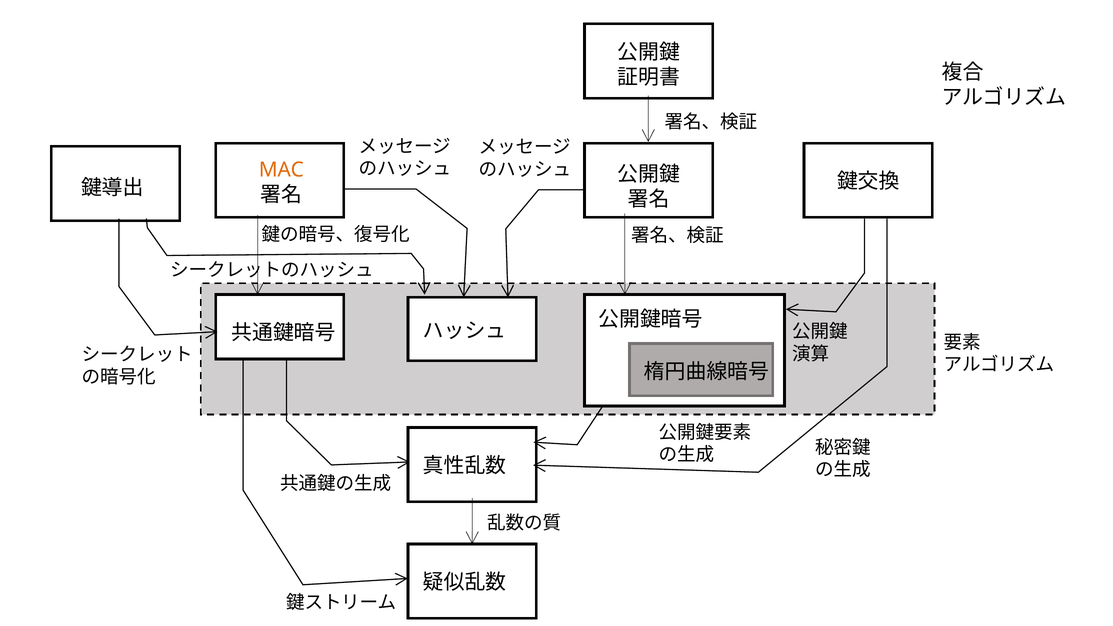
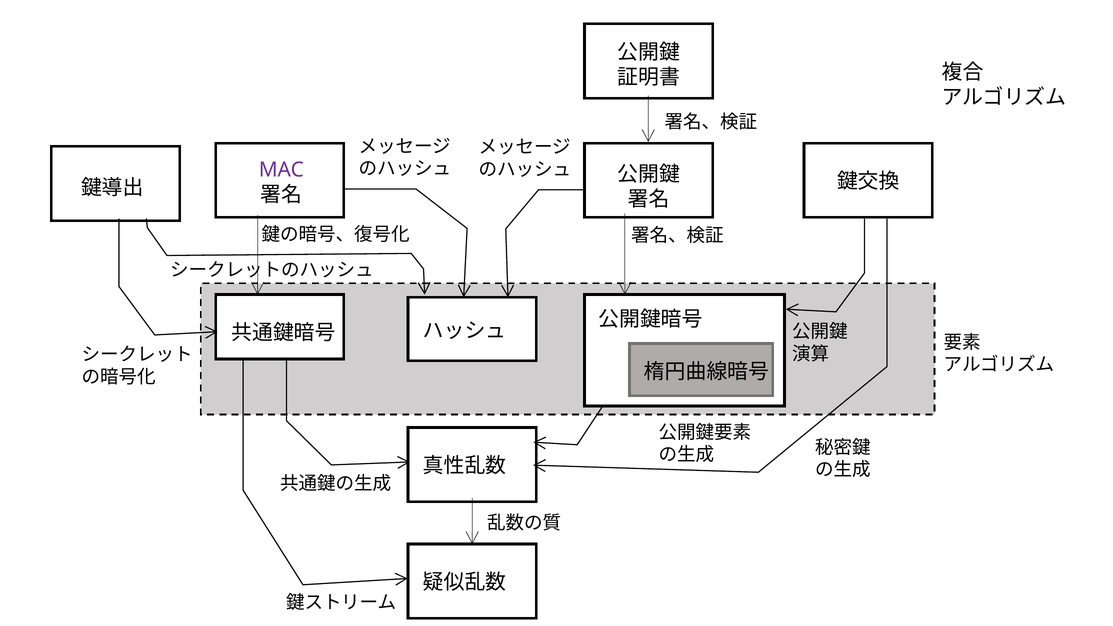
MAC colour: orange -> purple
